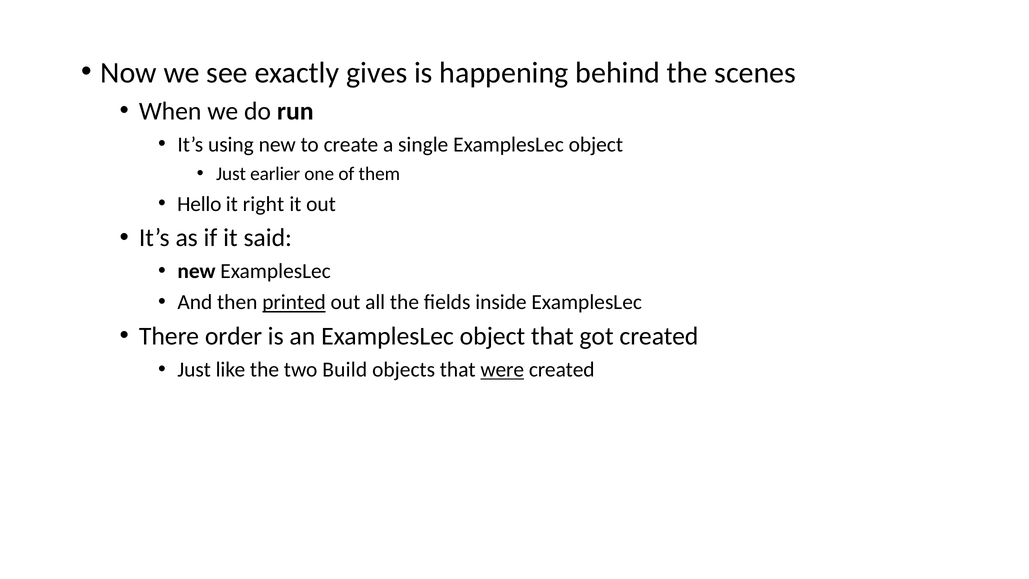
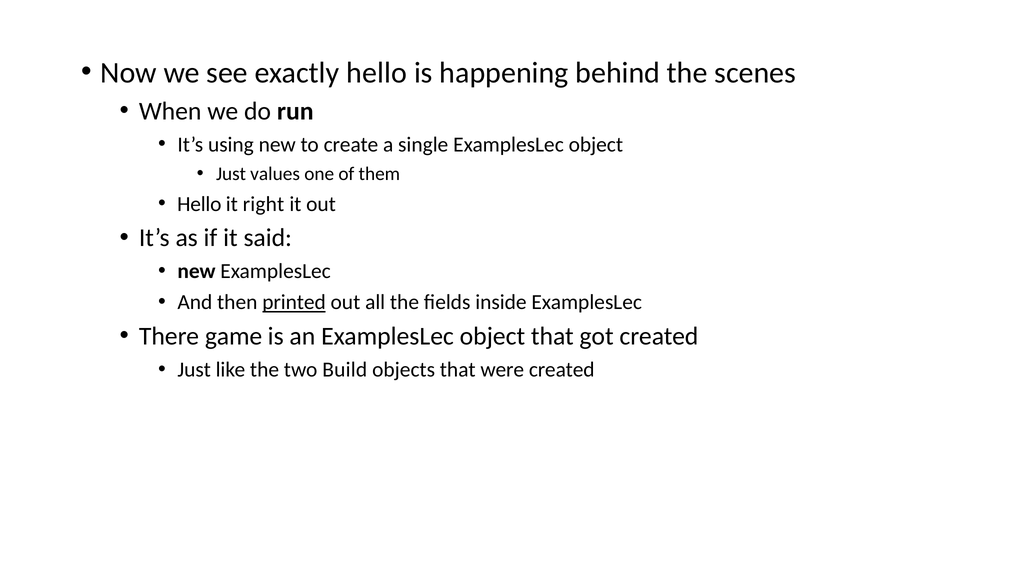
exactly gives: gives -> hello
earlier: earlier -> values
order: order -> game
were underline: present -> none
